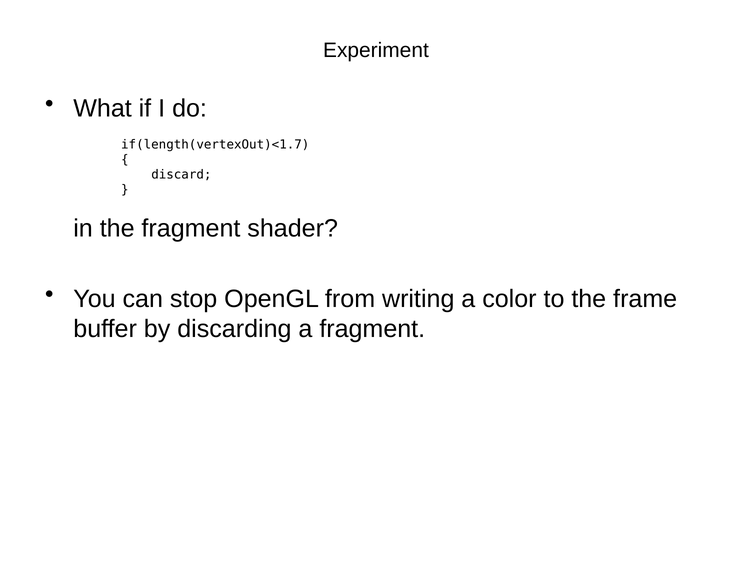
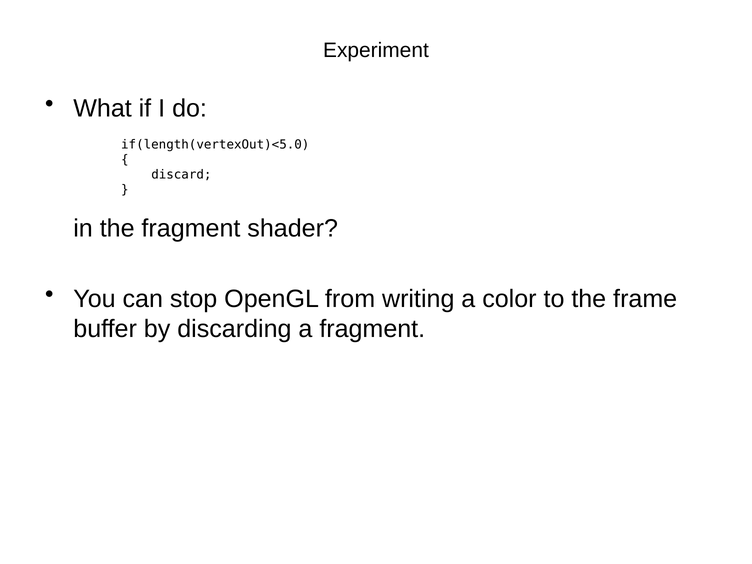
if(length(vertexOut)<1.7: if(length(vertexOut)<1.7 -> if(length(vertexOut)<5.0
